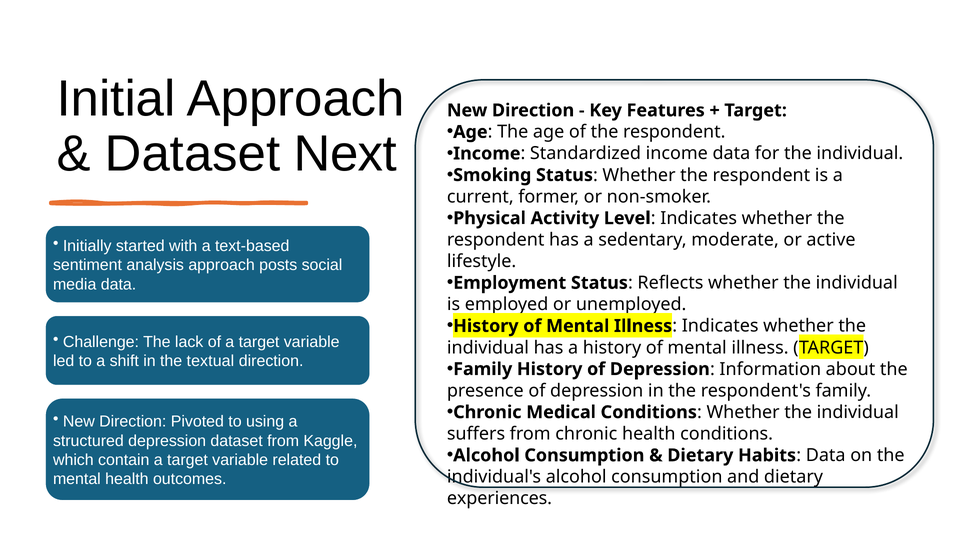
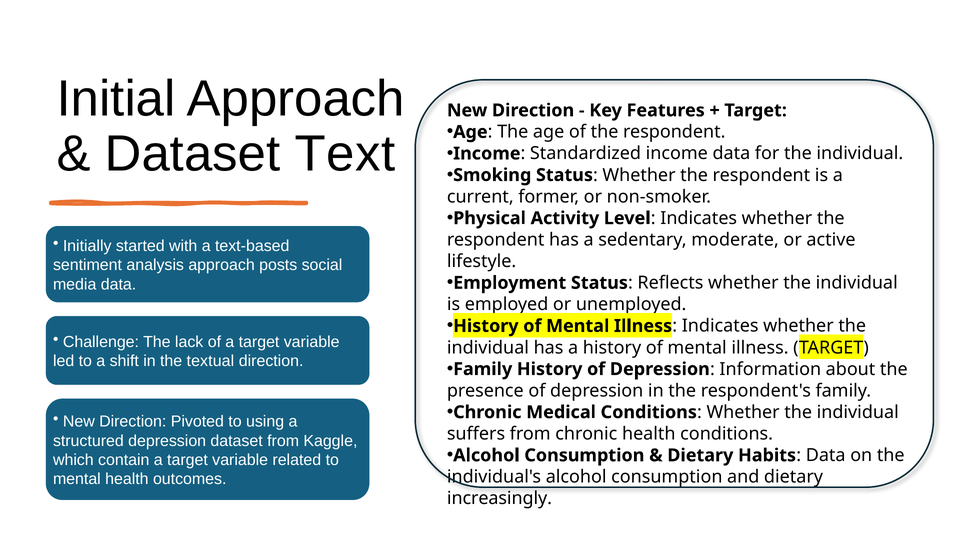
Next: Next -> Text
experiences: experiences -> increasingly
